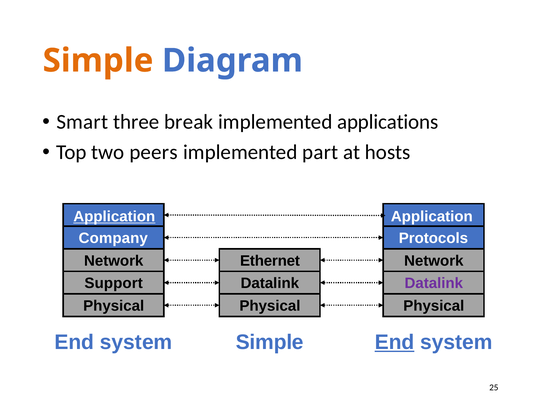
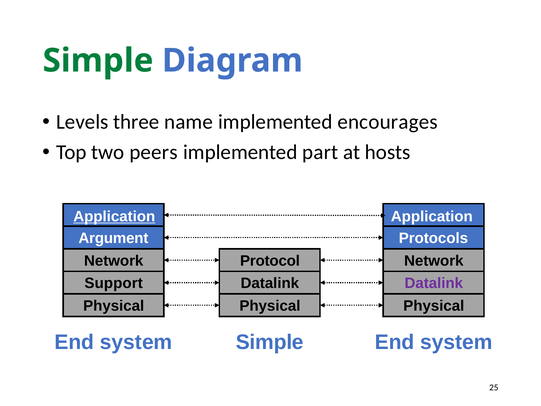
Simple at (98, 61) colour: orange -> green
Smart: Smart -> Levels
break: break -> name
applications: applications -> encourages
Company: Company -> Argument
Ethernet: Ethernet -> Protocol
End at (395, 342) underline: present -> none
